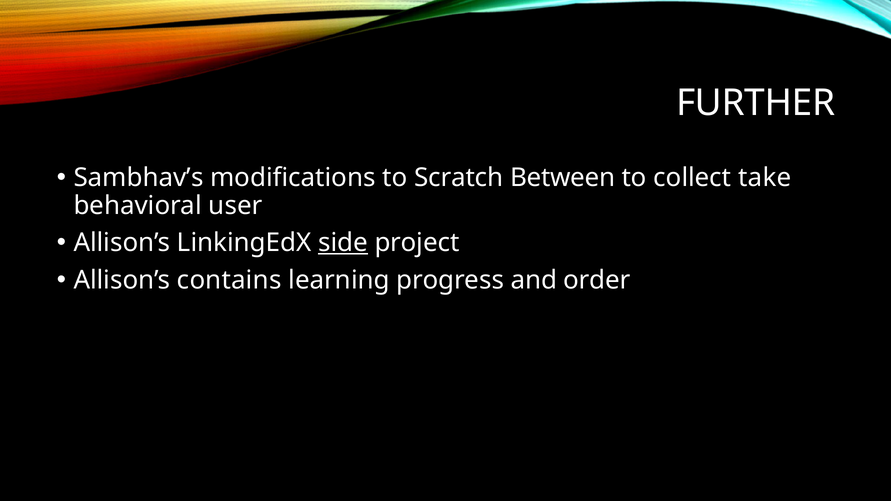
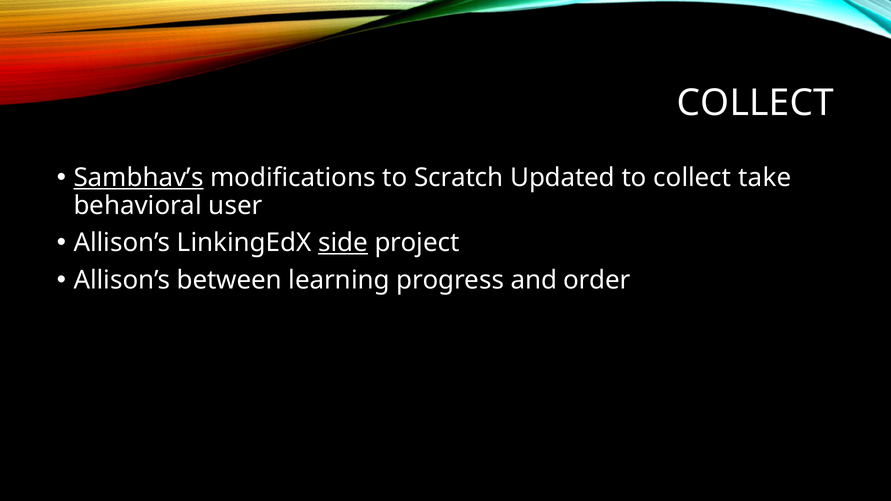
FURTHER at (756, 103): FURTHER -> COLLECT
Sambhav’s underline: none -> present
Between: Between -> Updated
contains: contains -> between
